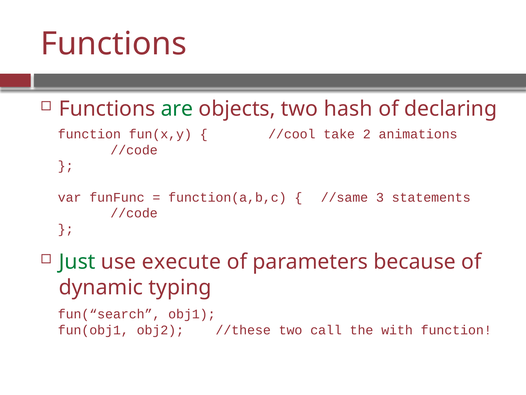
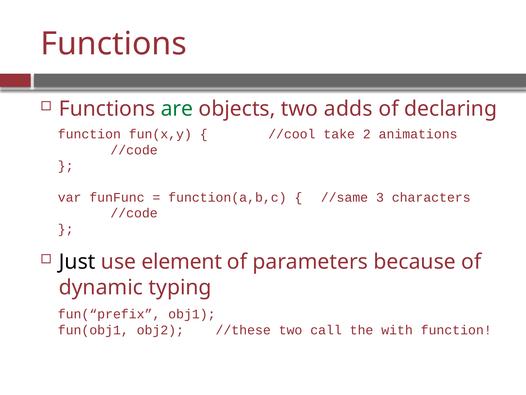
hash: hash -> adds
statements: statements -> characters
Just colour: green -> black
execute: execute -> element
fun(“search: fun(“search -> fun(“prefix
